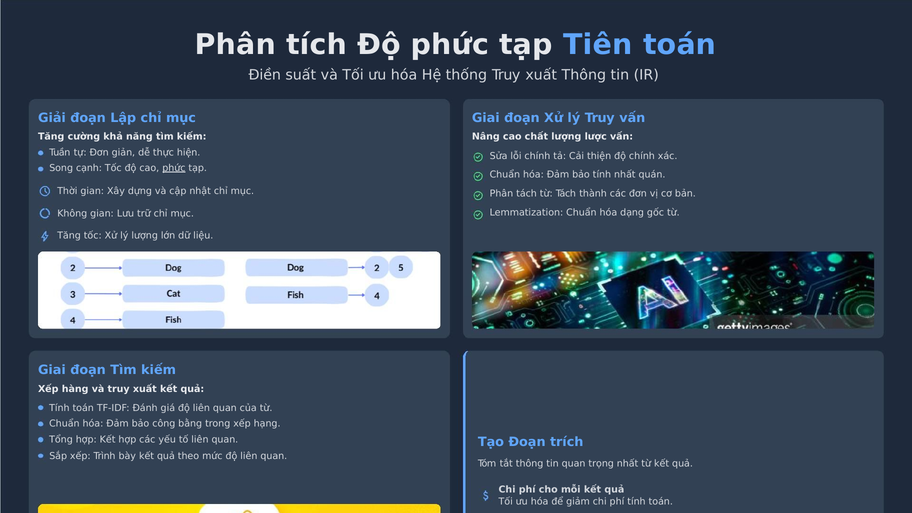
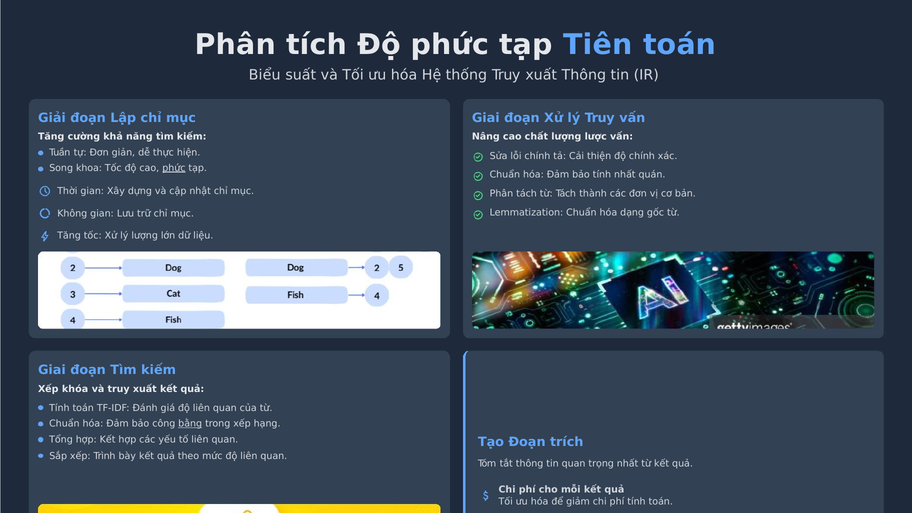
Điền: Điền -> Biểu
cạnh: cạnh -> khoa
hàng: hàng -> khóa
bằng underline: none -> present
